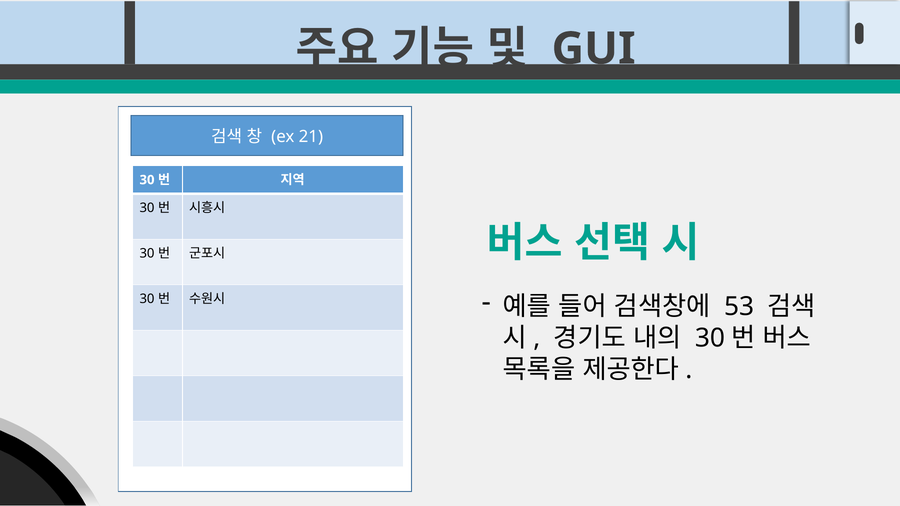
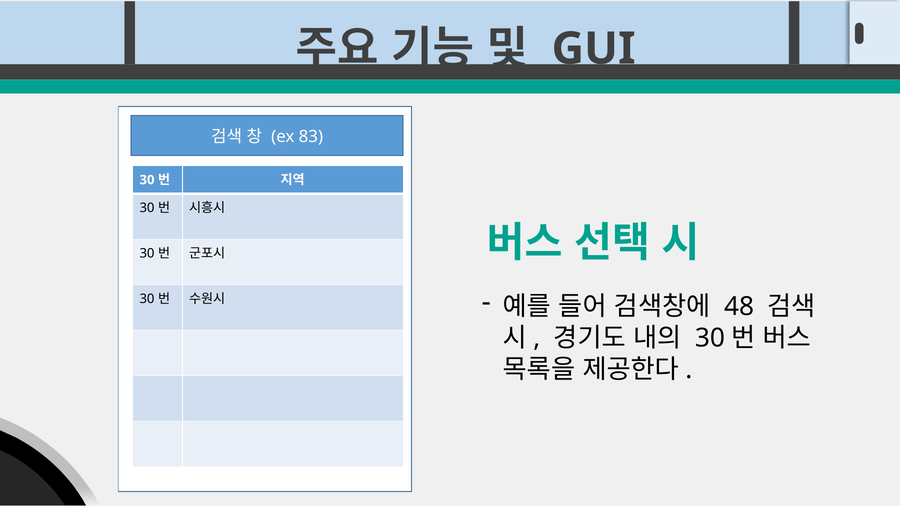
21: 21 -> 83
53: 53 -> 48
